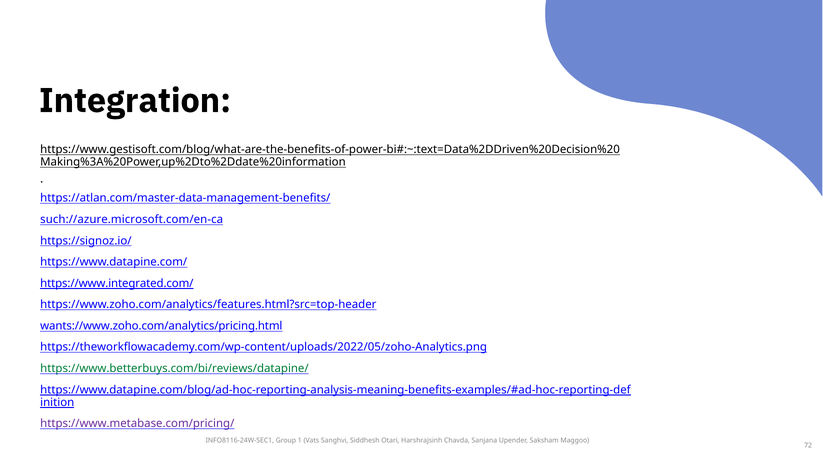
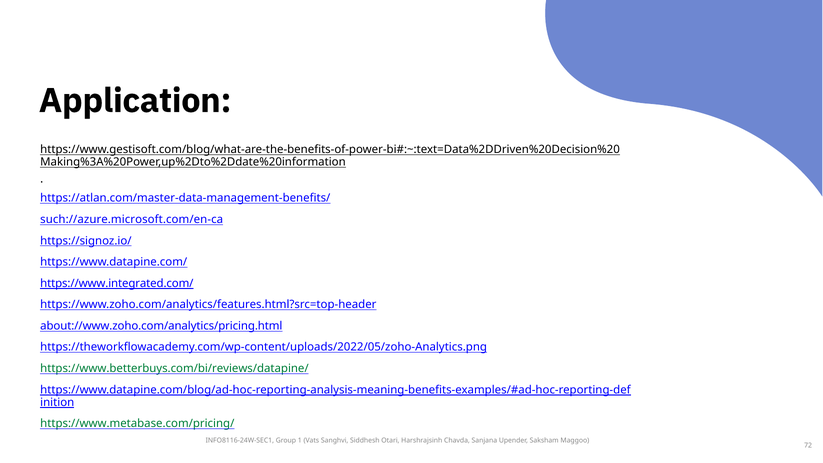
Integration: Integration -> Application
wants://www.zoho.com/analytics/pricing.html: wants://www.zoho.com/analytics/pricing.html -> about://www.zoho.com/analytics/pricing.html
https://www.metabase.com/pricing/ colour: purple -> green
